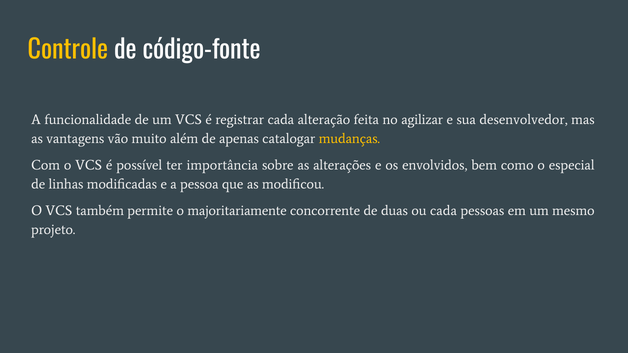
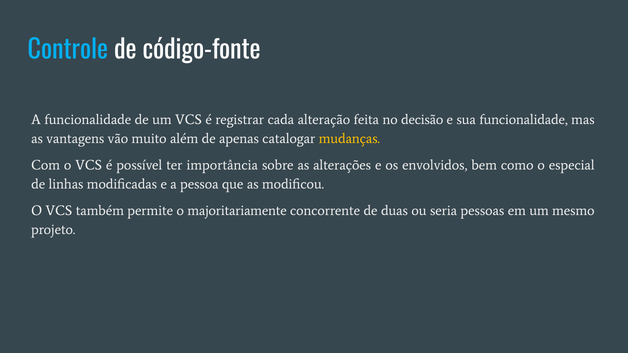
Controle colour: yellow -> light blue
agilizar: agilizar -> decisão
sua desenvolvedor: desenvolvedor -> funcionalidade
ou cada: cada -> seria
